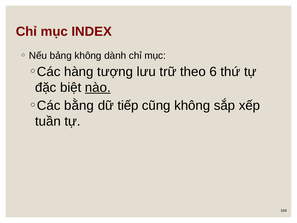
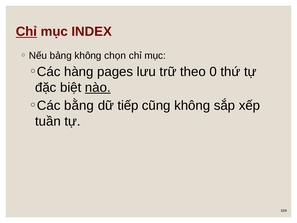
Chỉ at (26, 32) underline: none -> present
dành: dành -> chọn
tượng: tượng -> pages
6: 6 -> 0
